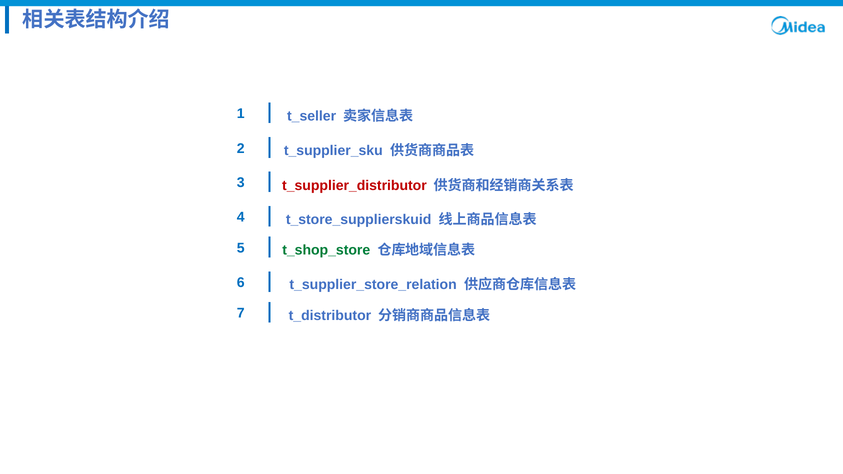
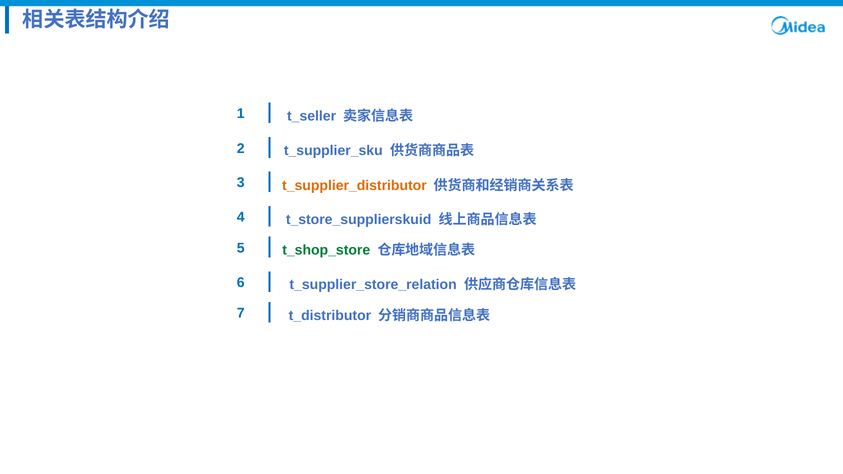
t_supplier_distributor colour: red -> orange
